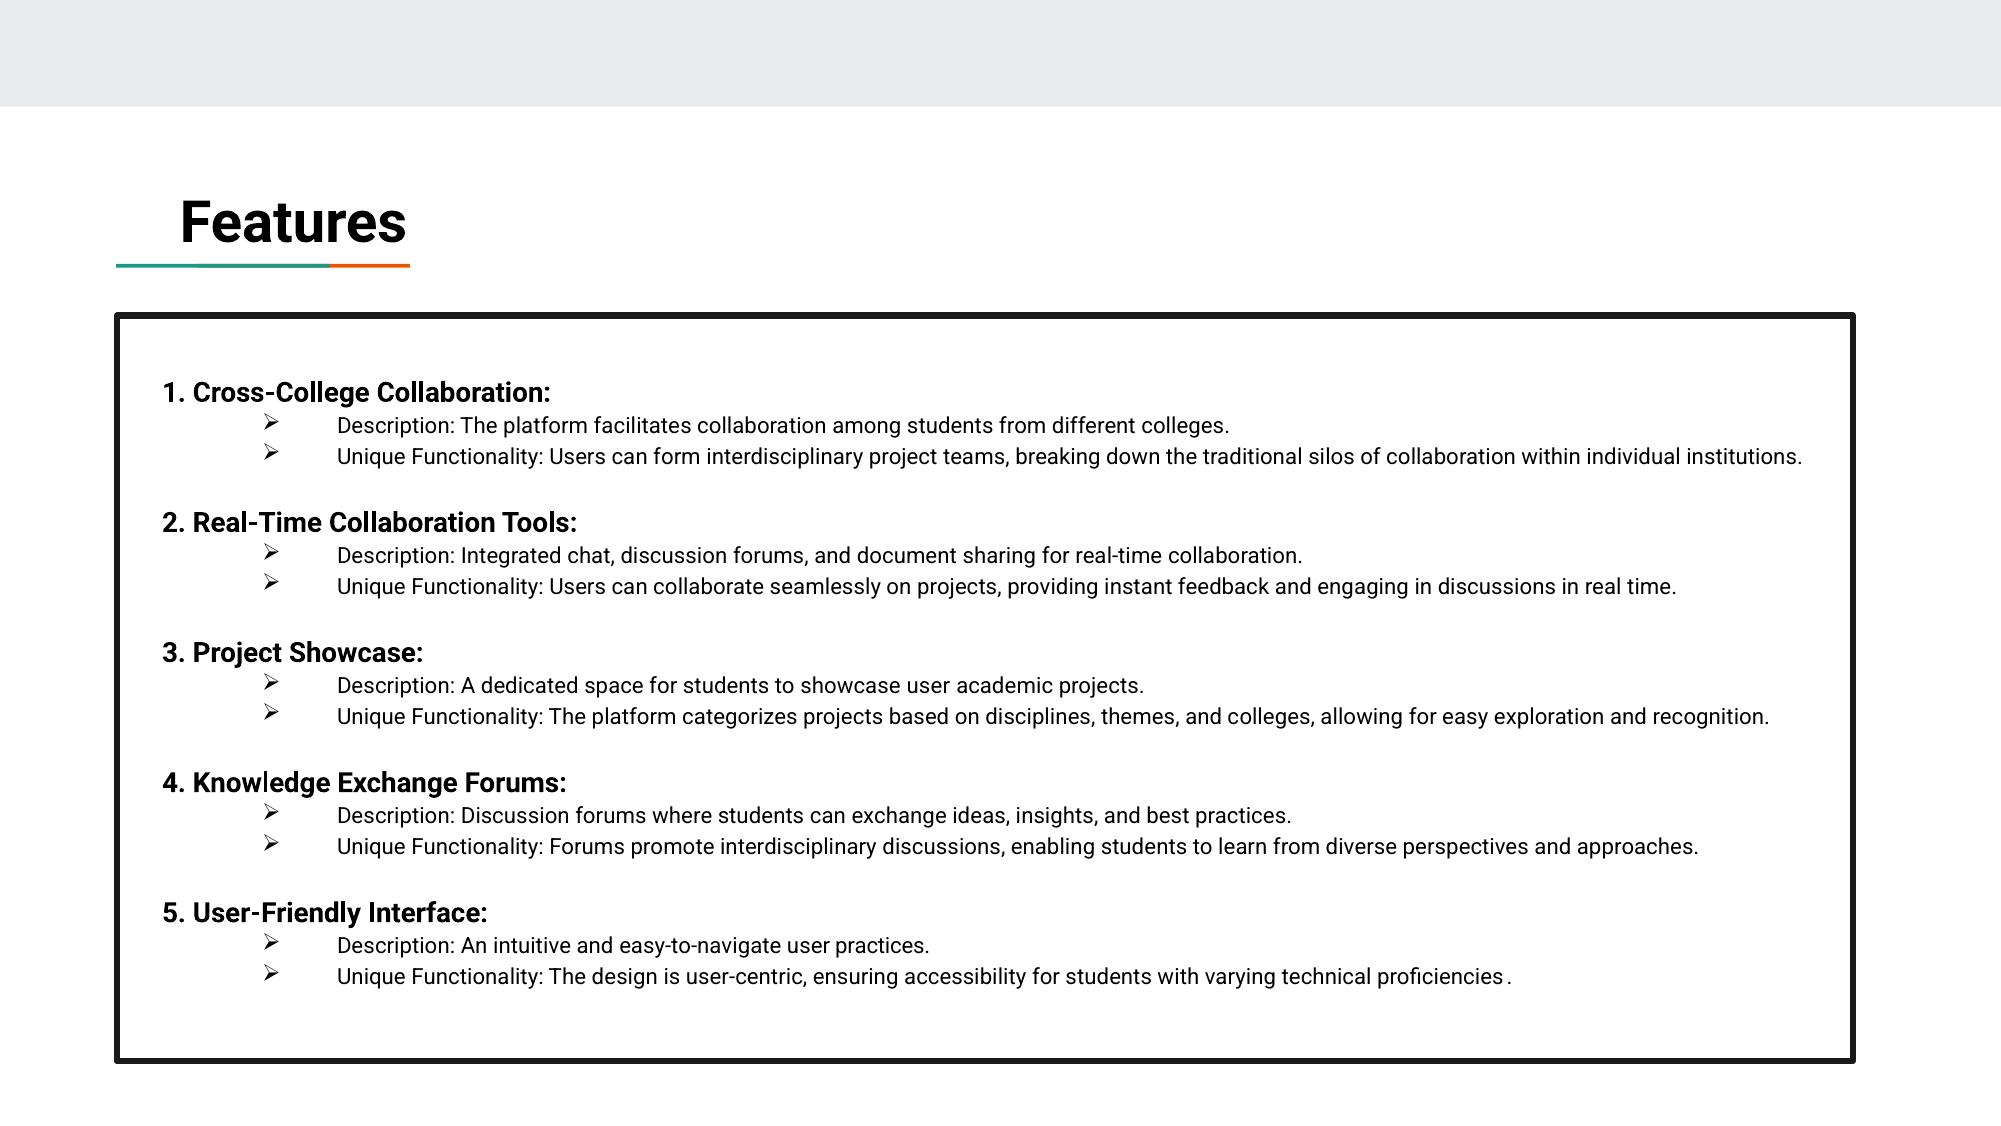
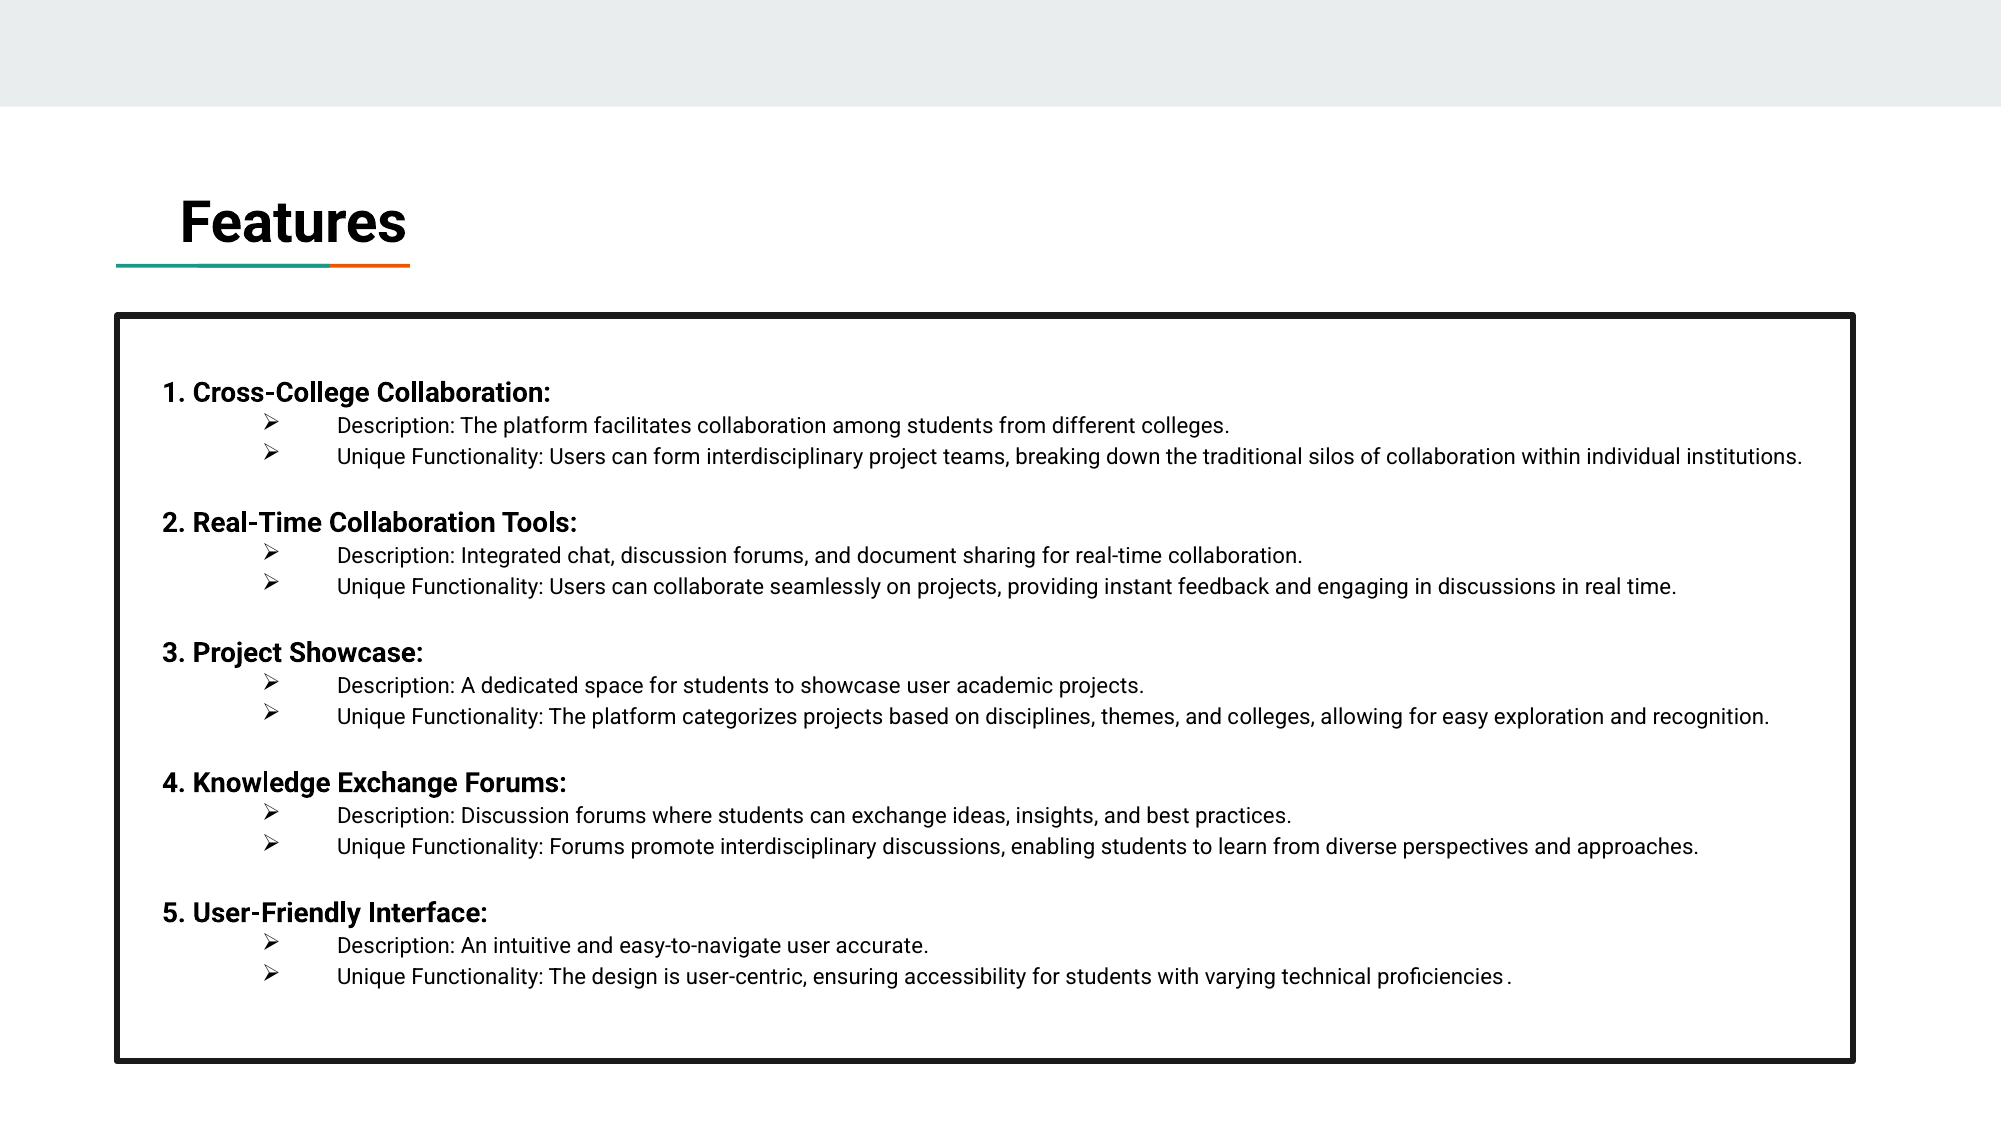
user practices: practices -> accurate
